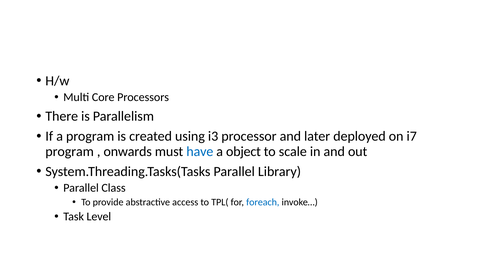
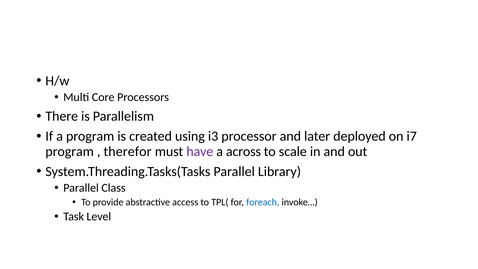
onwards: onwards -> therefor
have colour: blue -> purple
object: object -> across
